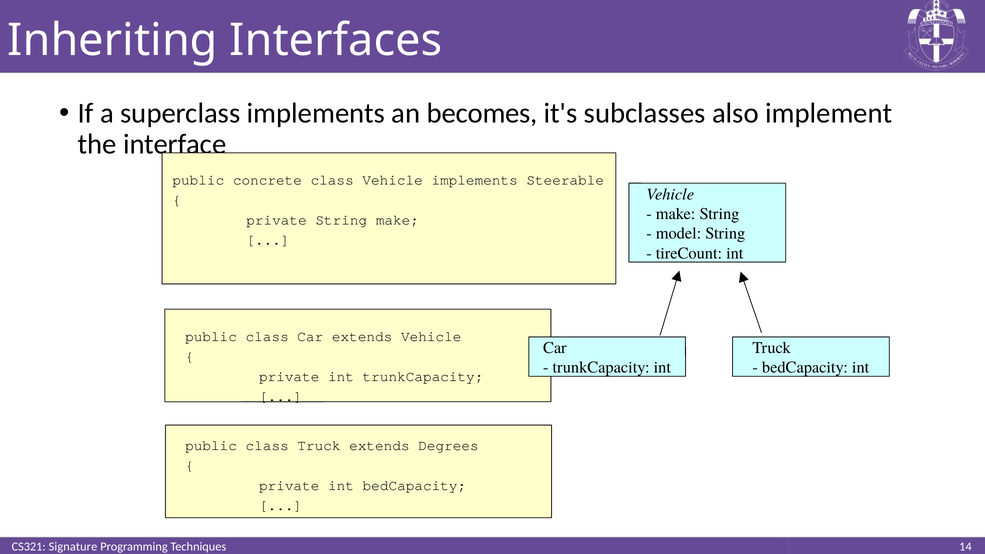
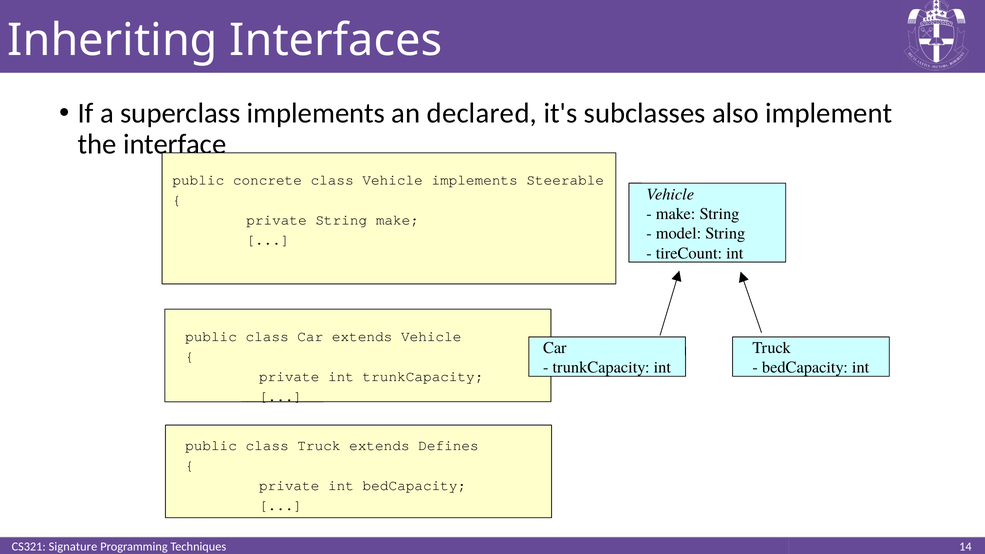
becomes: becomes -> declared
Degrees: Degrees -> Defines
